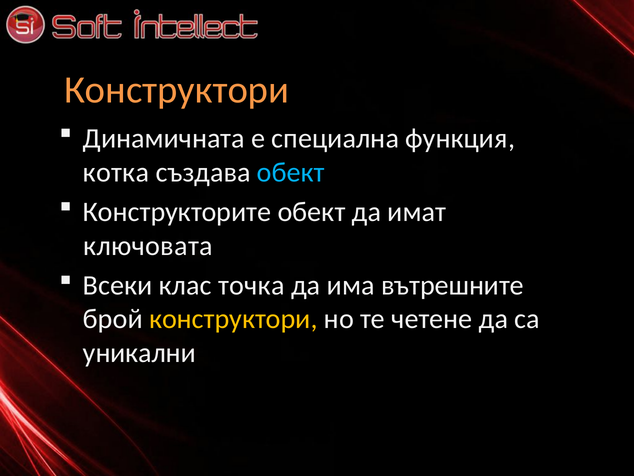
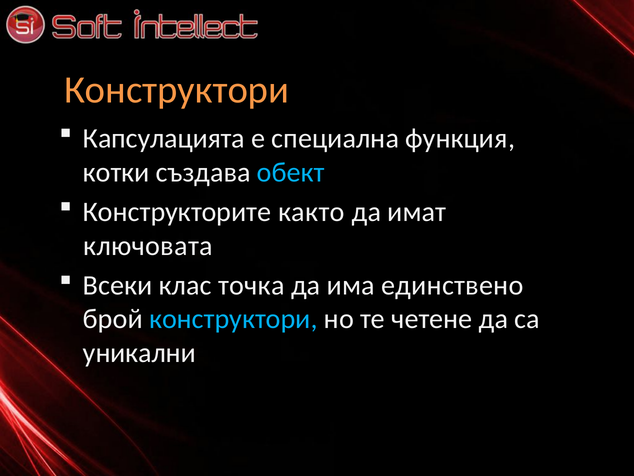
Динамичната: Динамичната -> Капсулацията
котка: котка -> котки
Конструкторите обект: обект -> както
вътрешните: вътрешните -> единствено
конструктори at (233, 319) colour: yellow -> light blue
